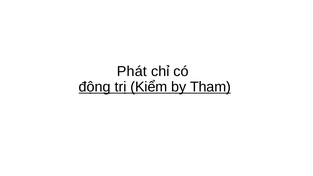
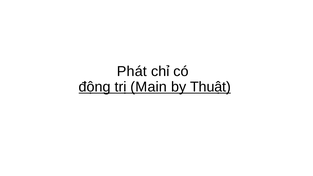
Kiểm: Kiểm -> Main
Tham: Tham -> Thuật
